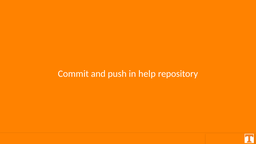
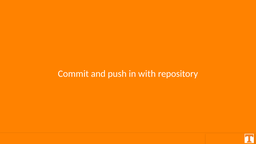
help: help -> with
